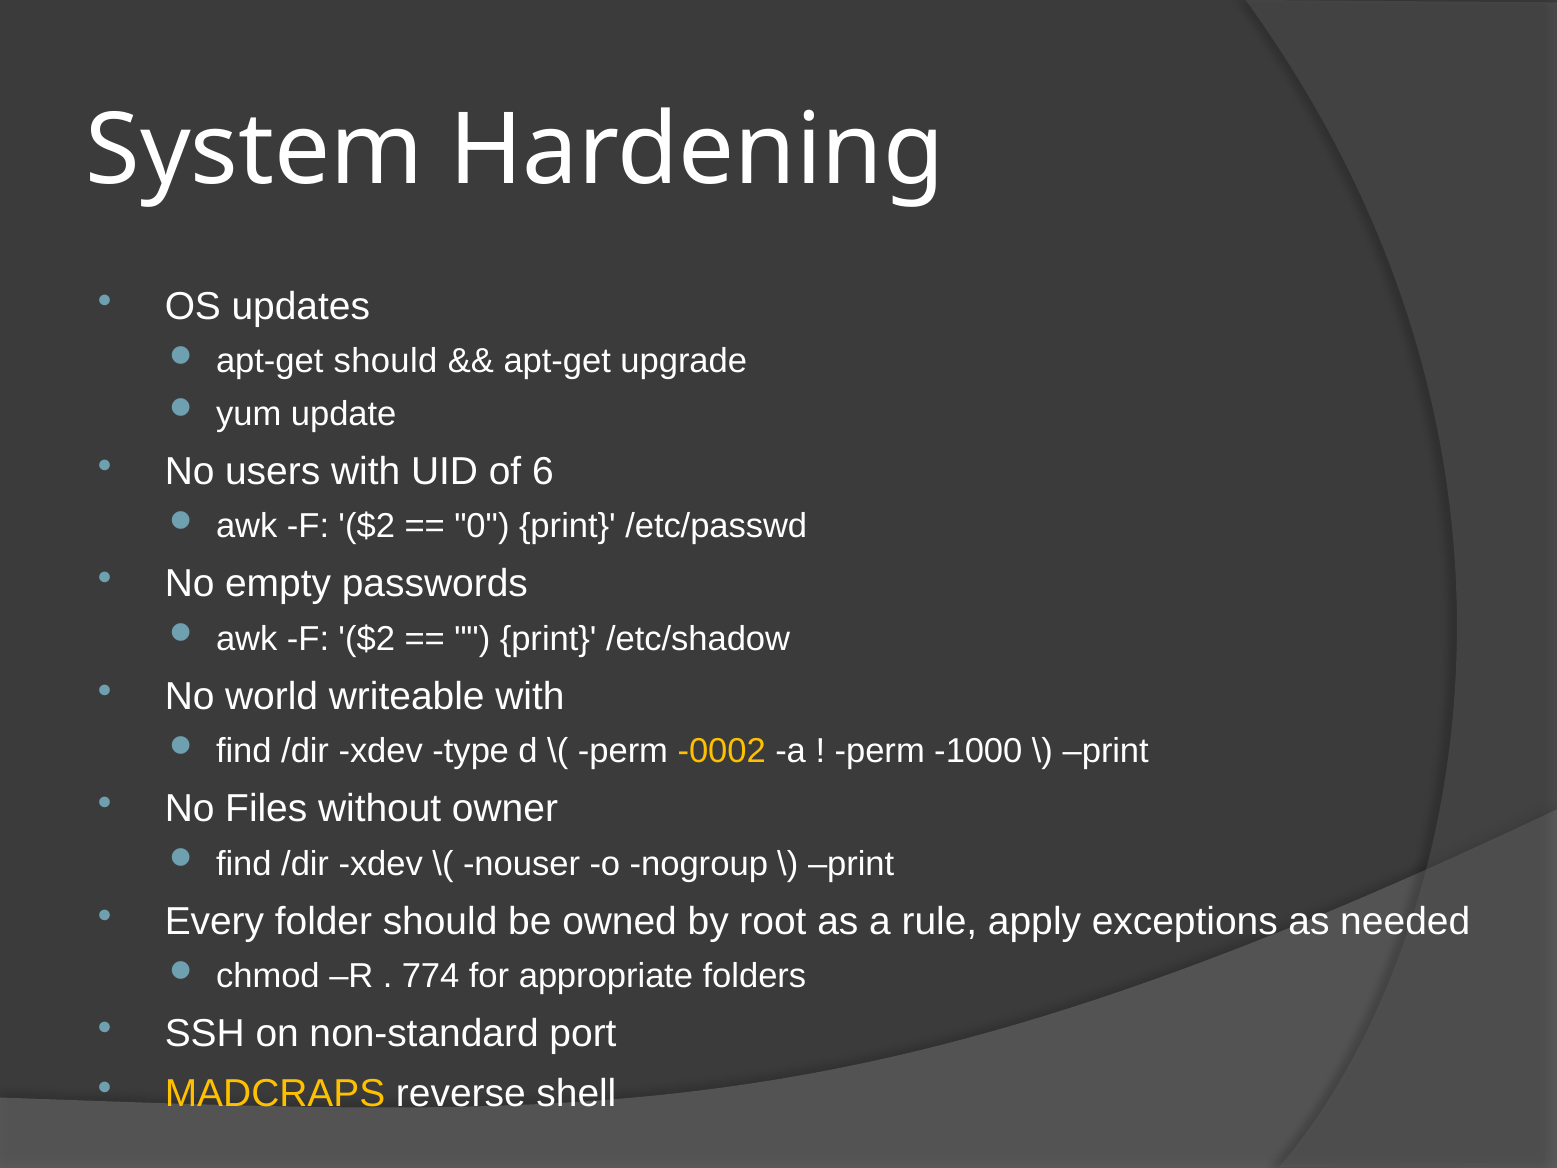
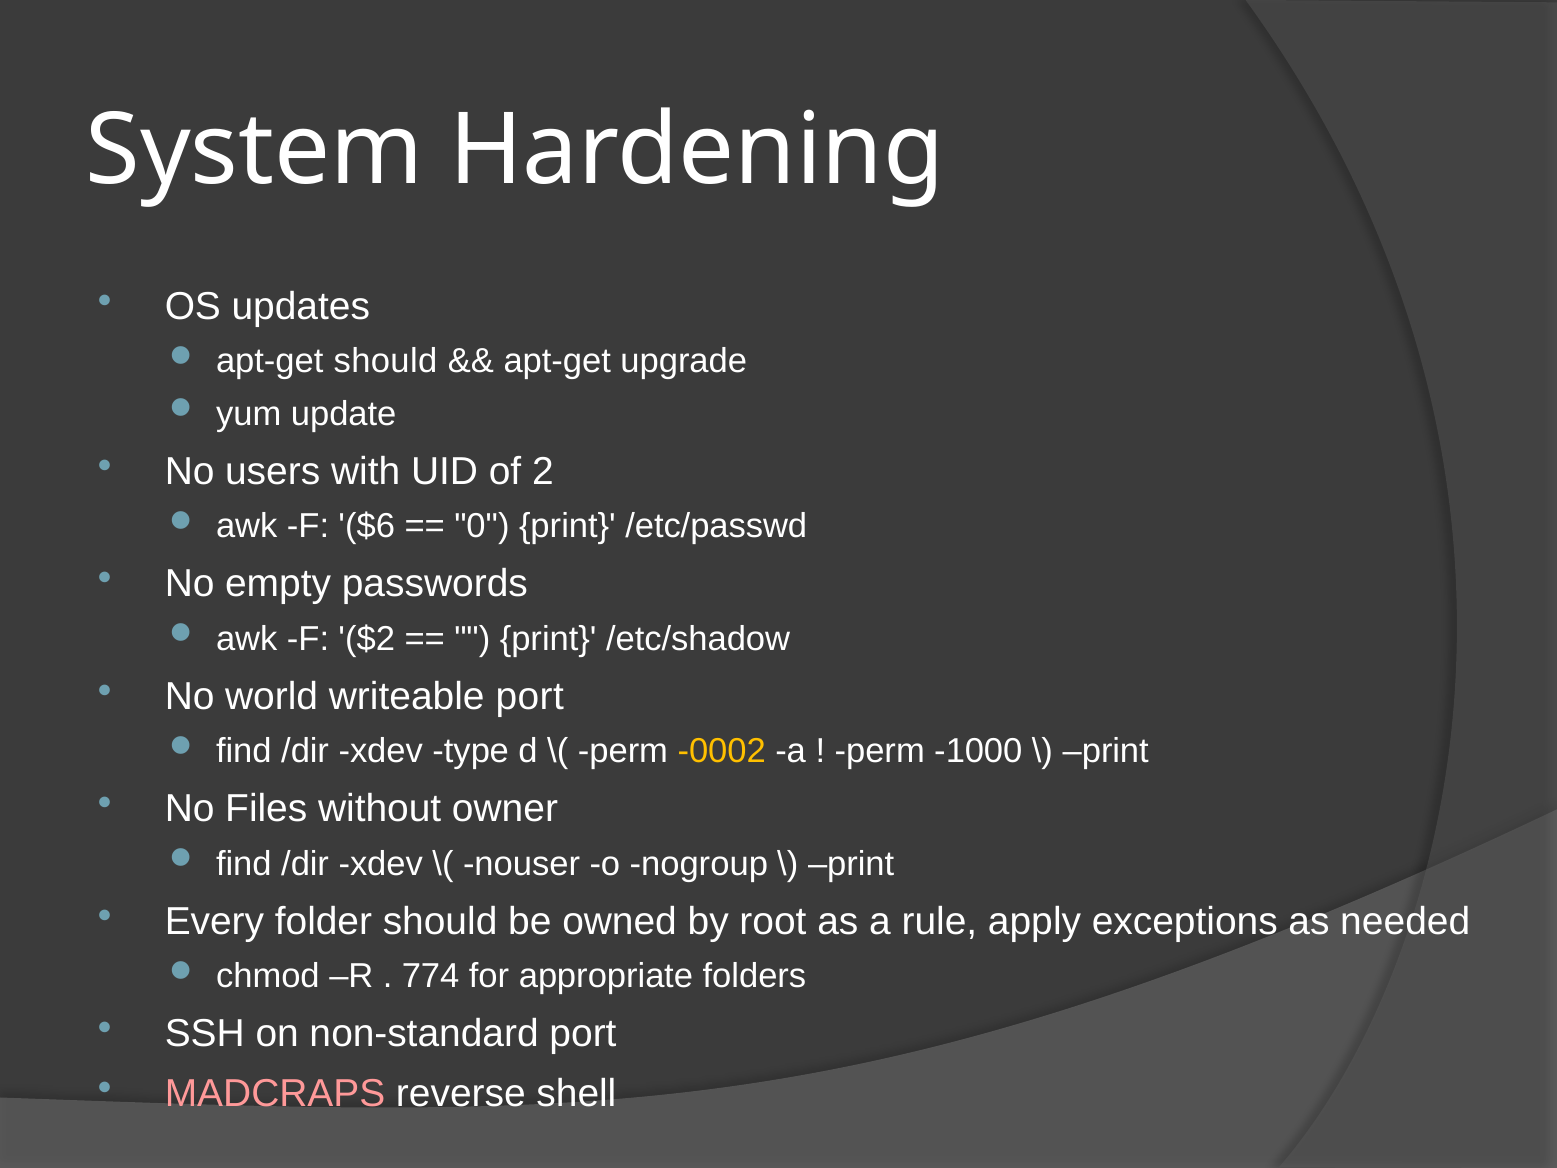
6: 6 -> 2
$2 at (367, 526): $2 -> $6
writeable with: with -> port
MADCRAPS colour: yellow -> pink
